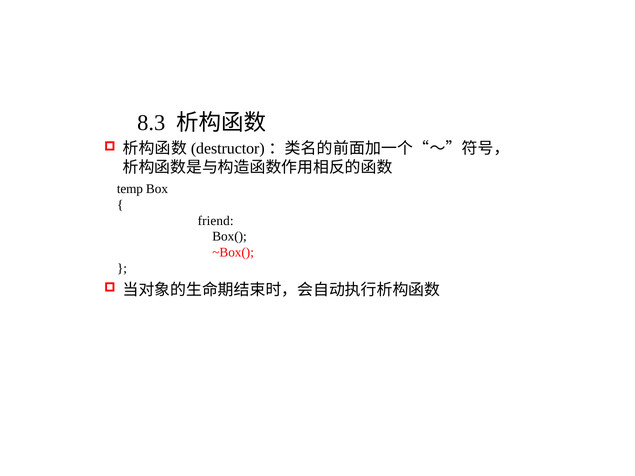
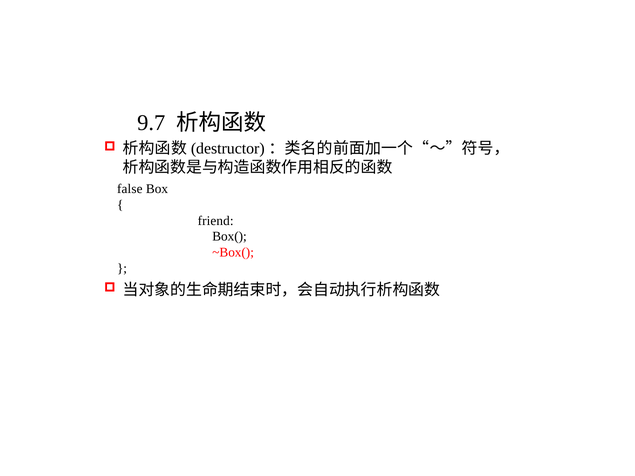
8.3: 8.3 -> 9.7
temp: temp -> false
